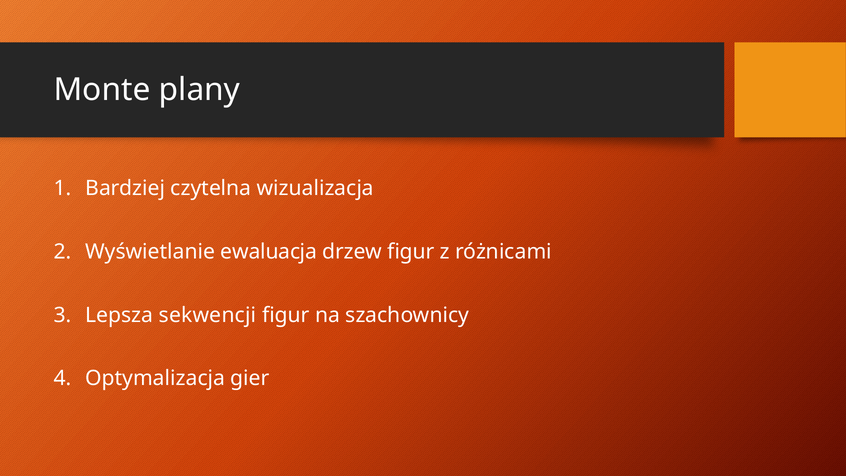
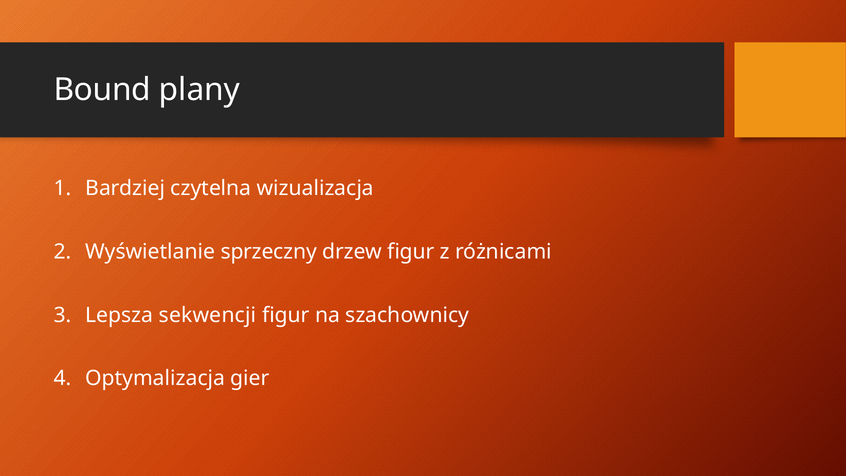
Monte: Monte -> Bound
ewaluacja: ewaluacja -> sprzeczny
